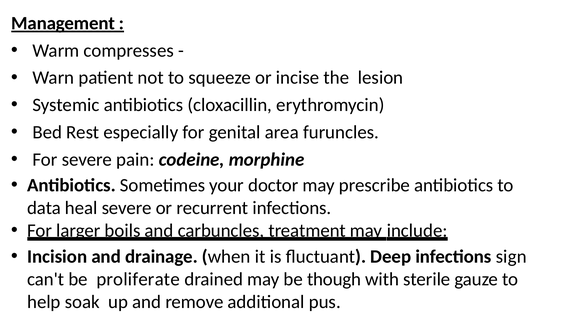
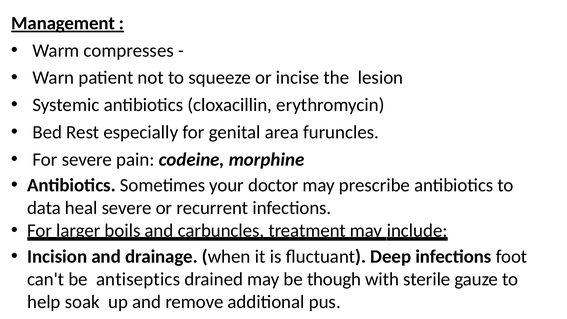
sign: sign -> foot
proliferate: proliferate -> antiseptics
